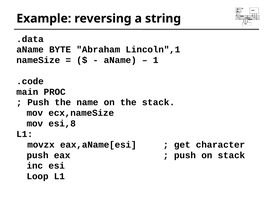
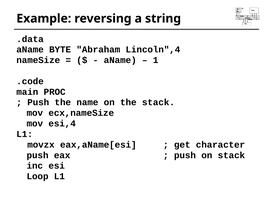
Lincoln",1: Lincoln",1 -> Lincoln",4
esi,8: esi,8 -> esi,4
